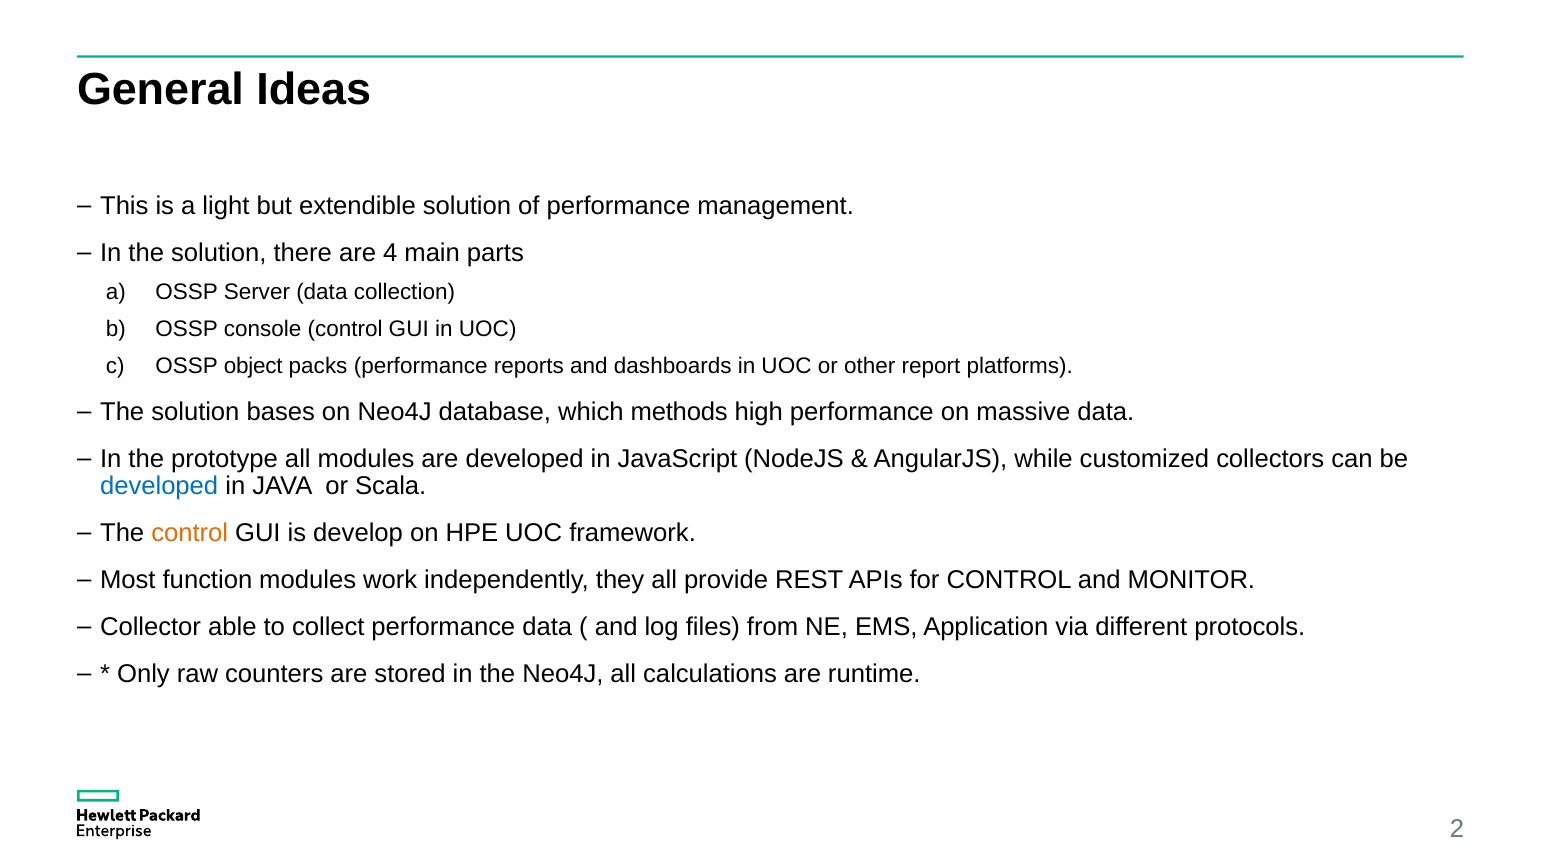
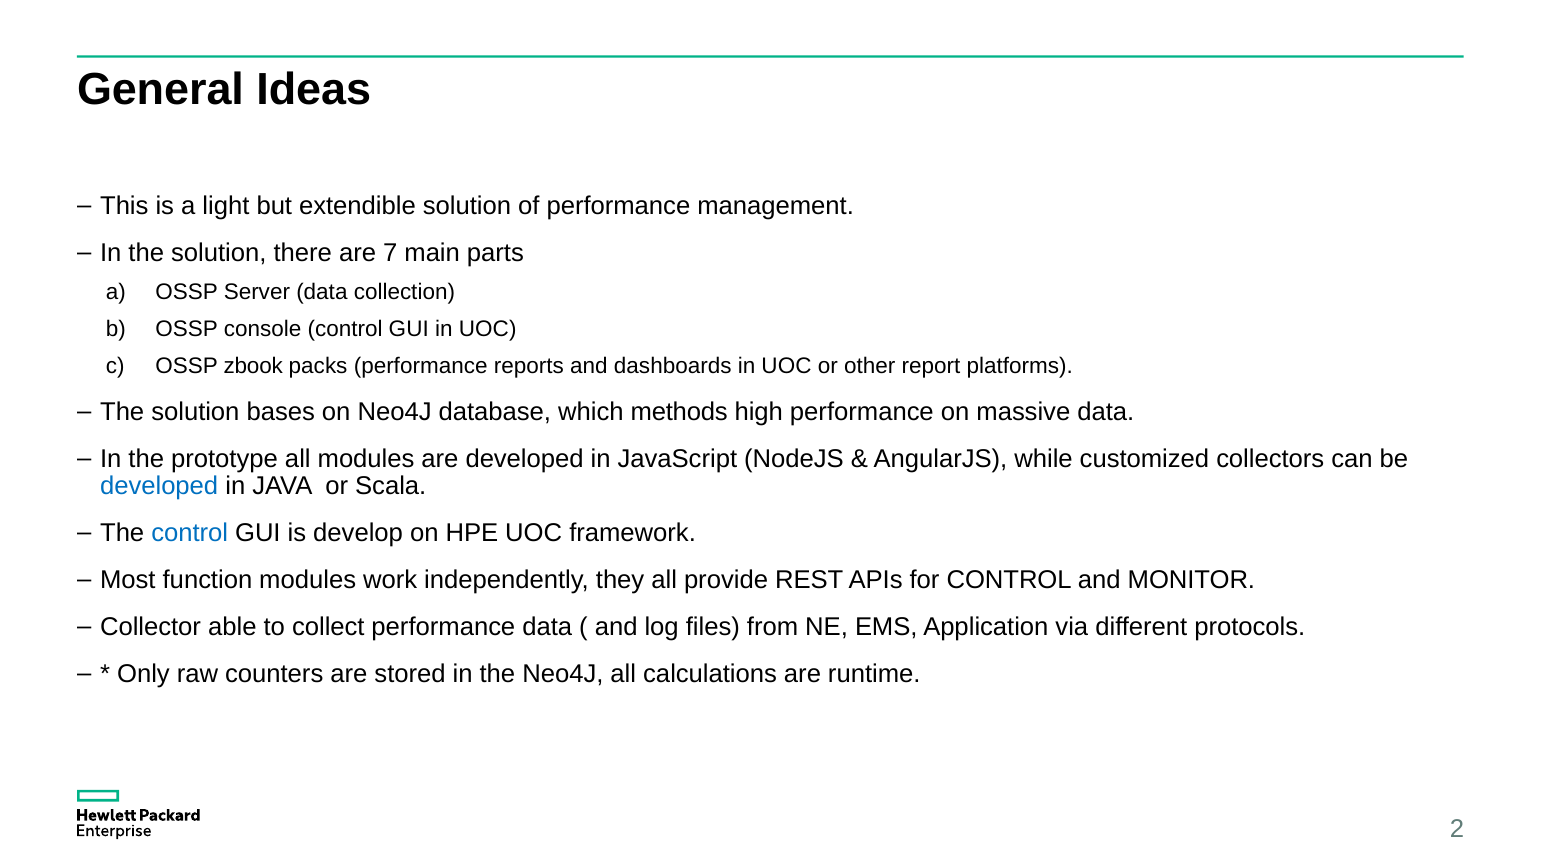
4: 4 -> 7
object: object -> zbook
control at (190, 533) colour: orange -> blue
